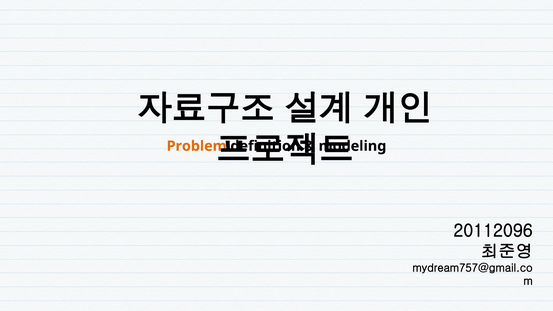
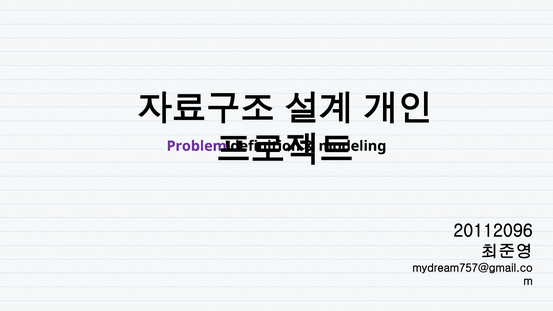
Problem colour: orange -> purple
